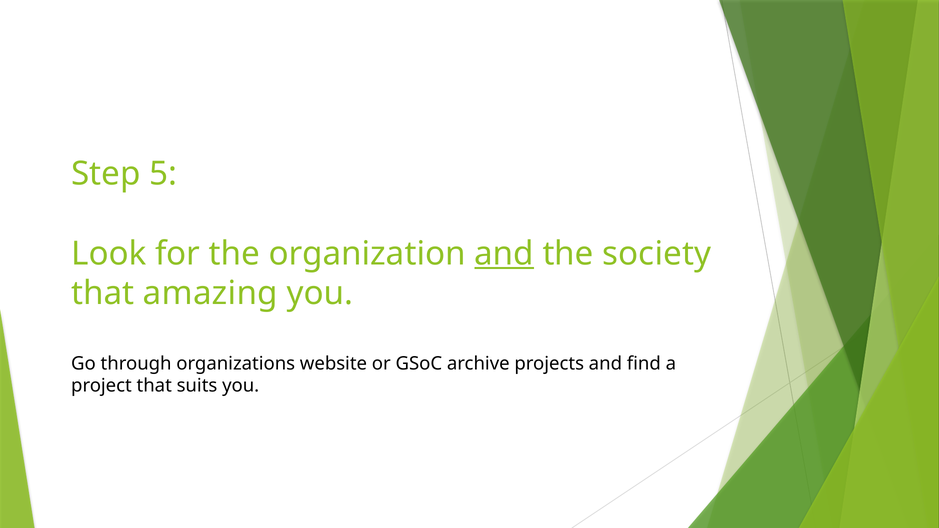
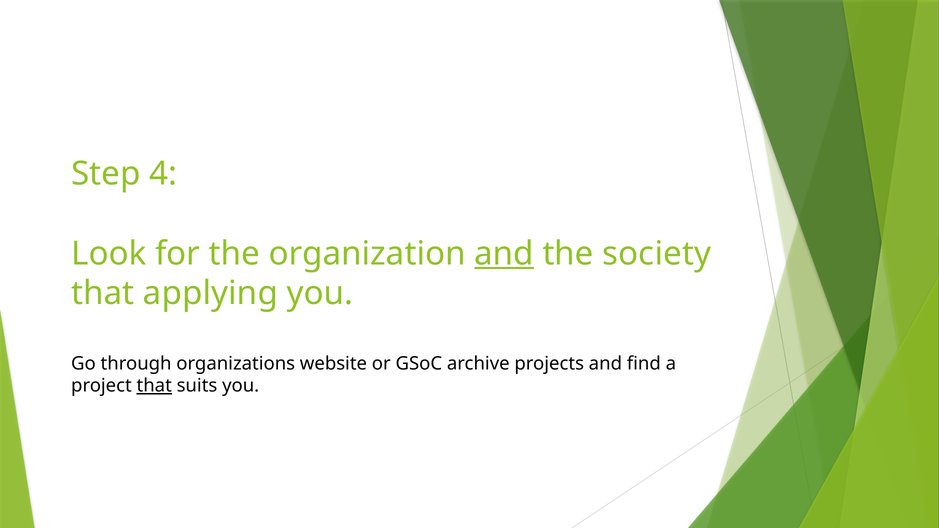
5: 5 -> 4
amazing: amazing -> applying
that at (154, 386) underline: none -> present
